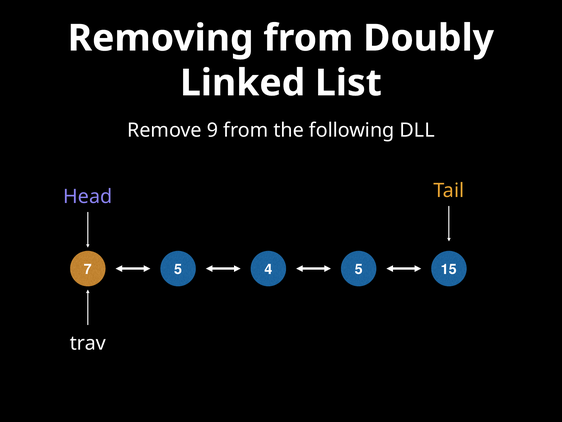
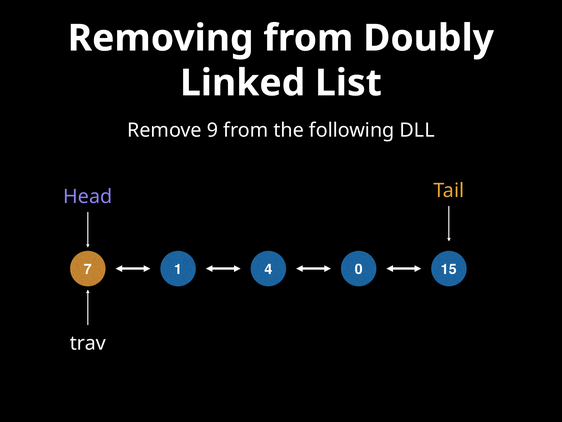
7 5: 5 -> 1
4 5: 5 -> 0
